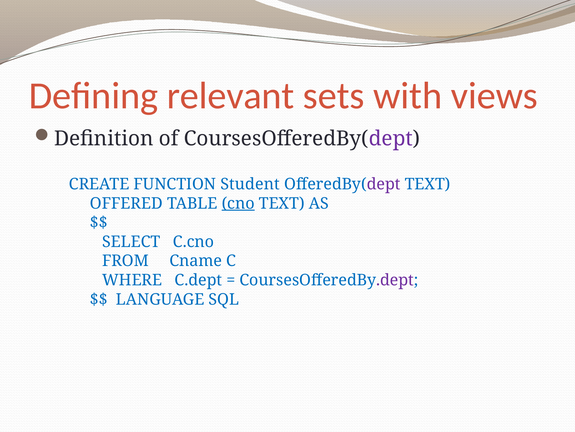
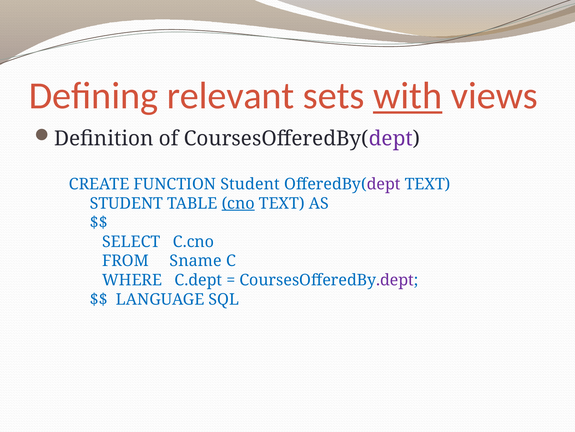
with underline: none -> present
OFFERED at (126, 203): OFFERED -> STUDENT
Cname: Cname -> Sname
